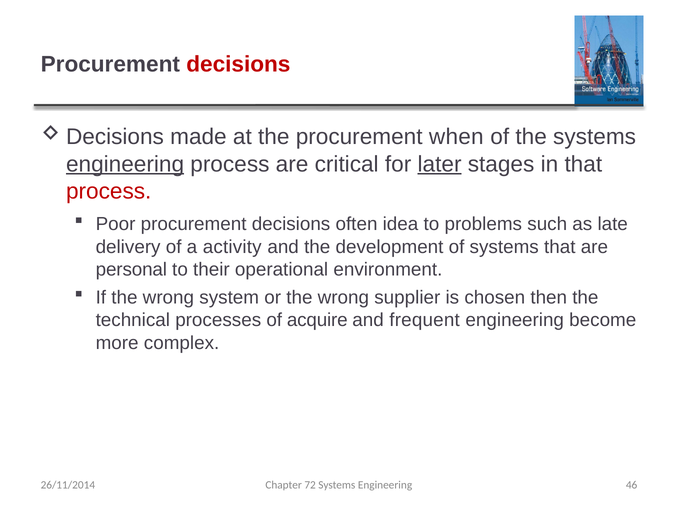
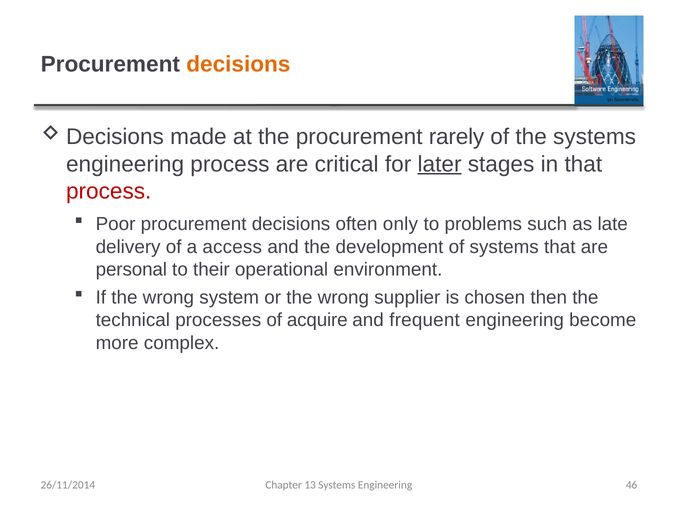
decisions at (238, 64) colour: red -> orange
when: when -> rarely
engineering at (125, 164) underline: present -> none
idea: idea -> only
activity: activity -> access
72: 72 -> 13
